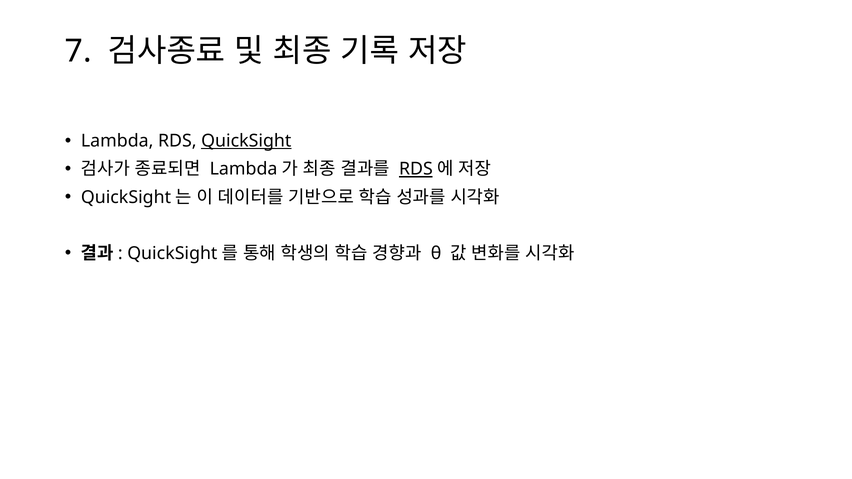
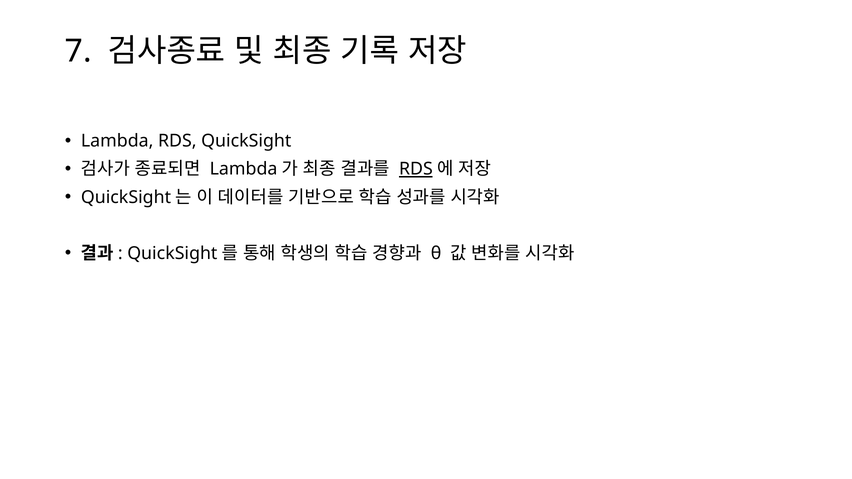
QuickSight at (246, 141) underline: present -> none
